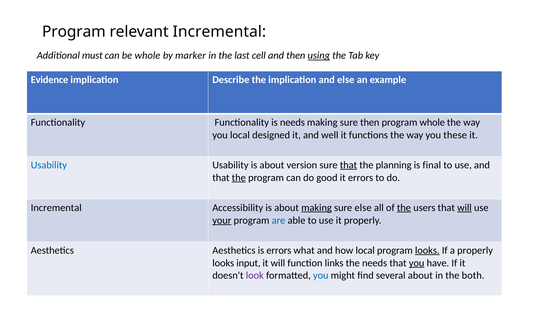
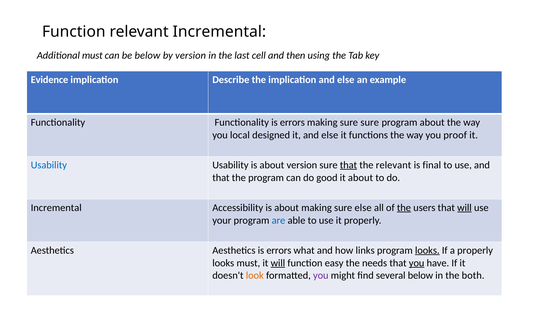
Program at (74, 32): Program -> Function
be whole: whole -> below
by marker: marker -> version
using underline: present -> none
Functionality is needs: needs -> errors
sure then: then -> sure
program whole: whole -> about
it and well: well -> else
these: these -> proof
the planning: planning -> relevant
the at (239, 178) underline: present -> none
it errors: errors -> about
making at (317, 208) underline: present -> none
your underline: present -> none
how local: local -> links
looks input: input -> must
will at (278, 263) underline: none -> present
links: links -> easy
look colour: purple -> orange
you at (321, 276) colour: blue -> purple
several about: about -> below
